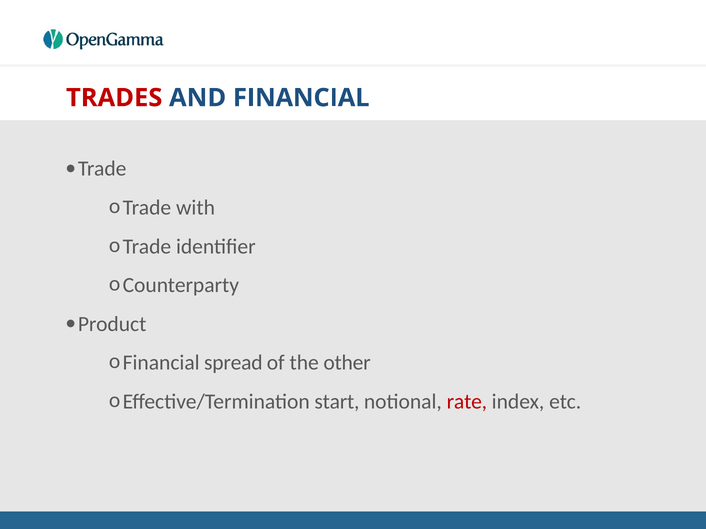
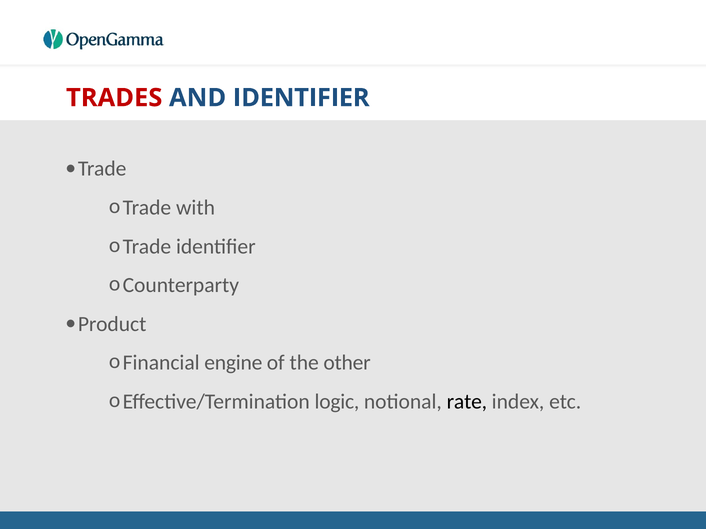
AND FINANCIAL: FINANCIAL -> IDENTIFIER
spread: spread -> engine
start: start -> logic
rate colour: red -> black
